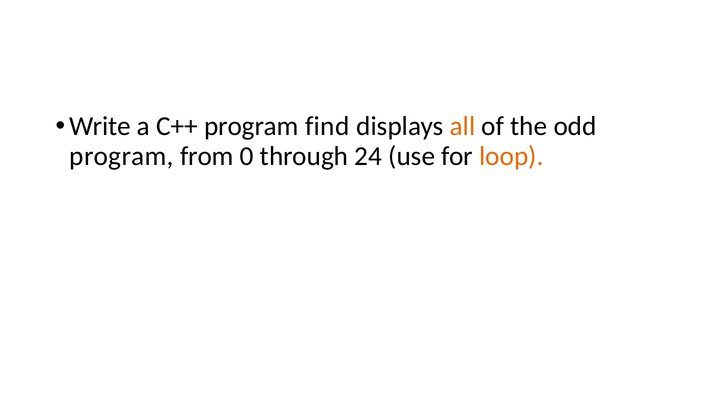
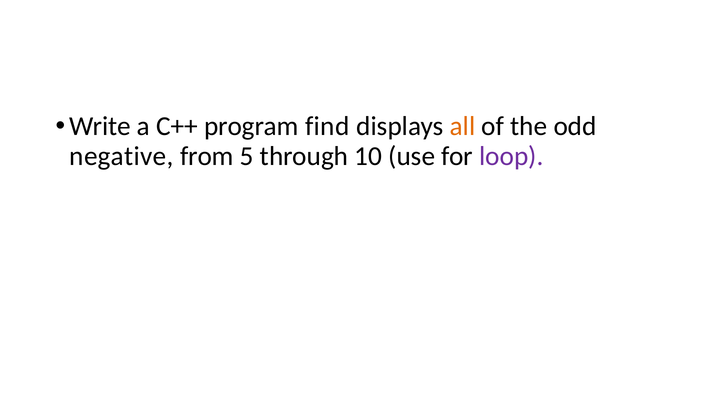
program at (121, 156): program -> negative
0: 0 -> 5
24: 24 -> 10
loop colour: orange -> purple
